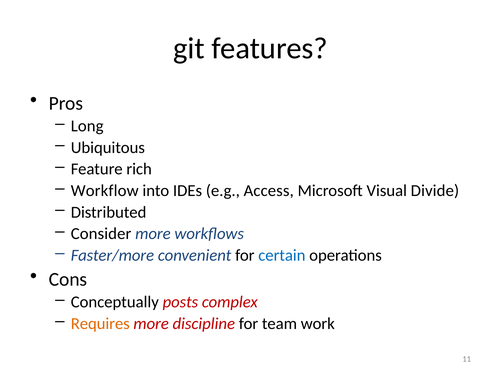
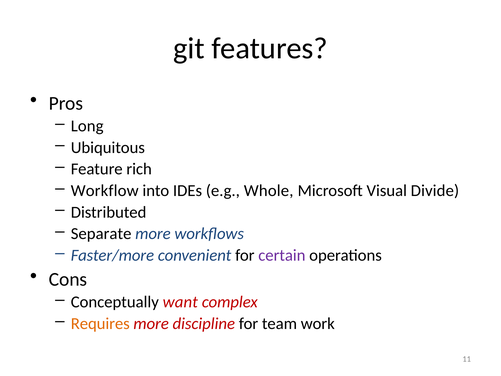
Access: Access -> Whole
Consider: Consider -> Separate
certain colour: blue -> purple
posts: posts -> want
